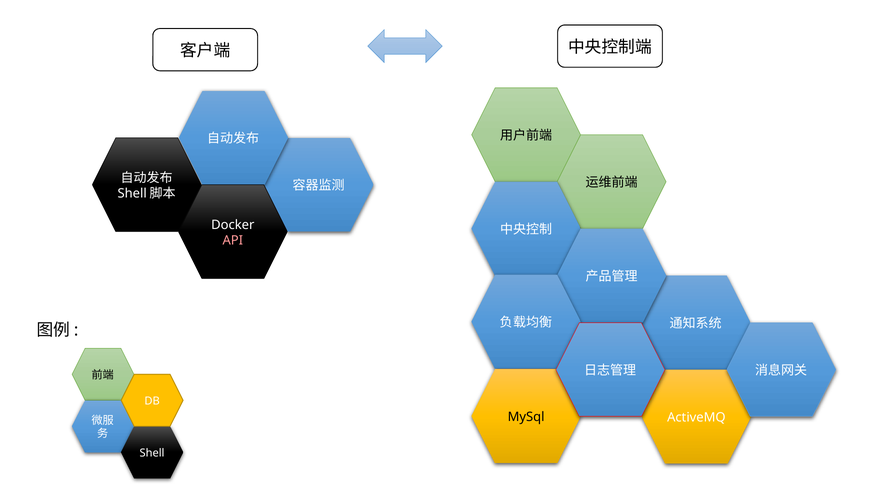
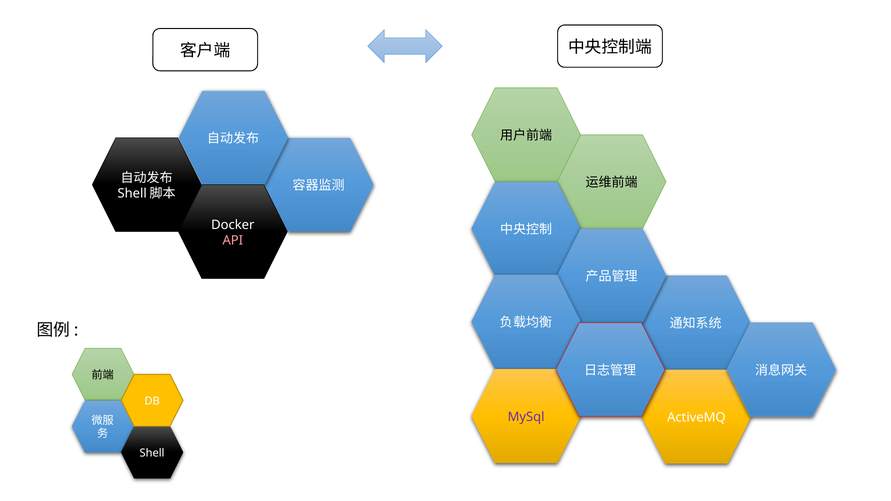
MySql colour: black -> purple
